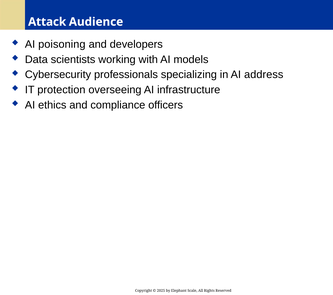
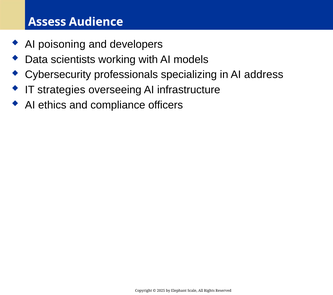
Attack: Attack -> Assess
protection: protection -> strategies
